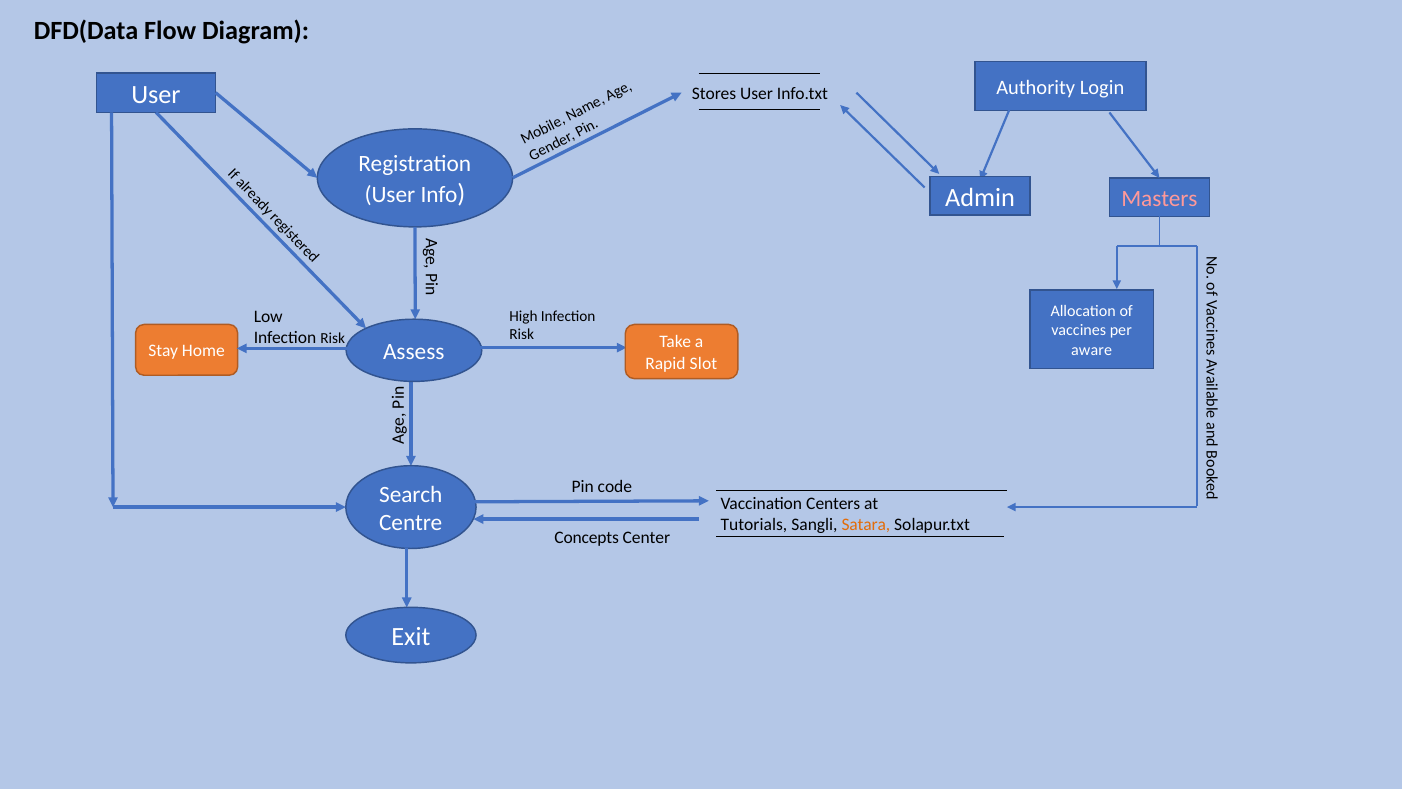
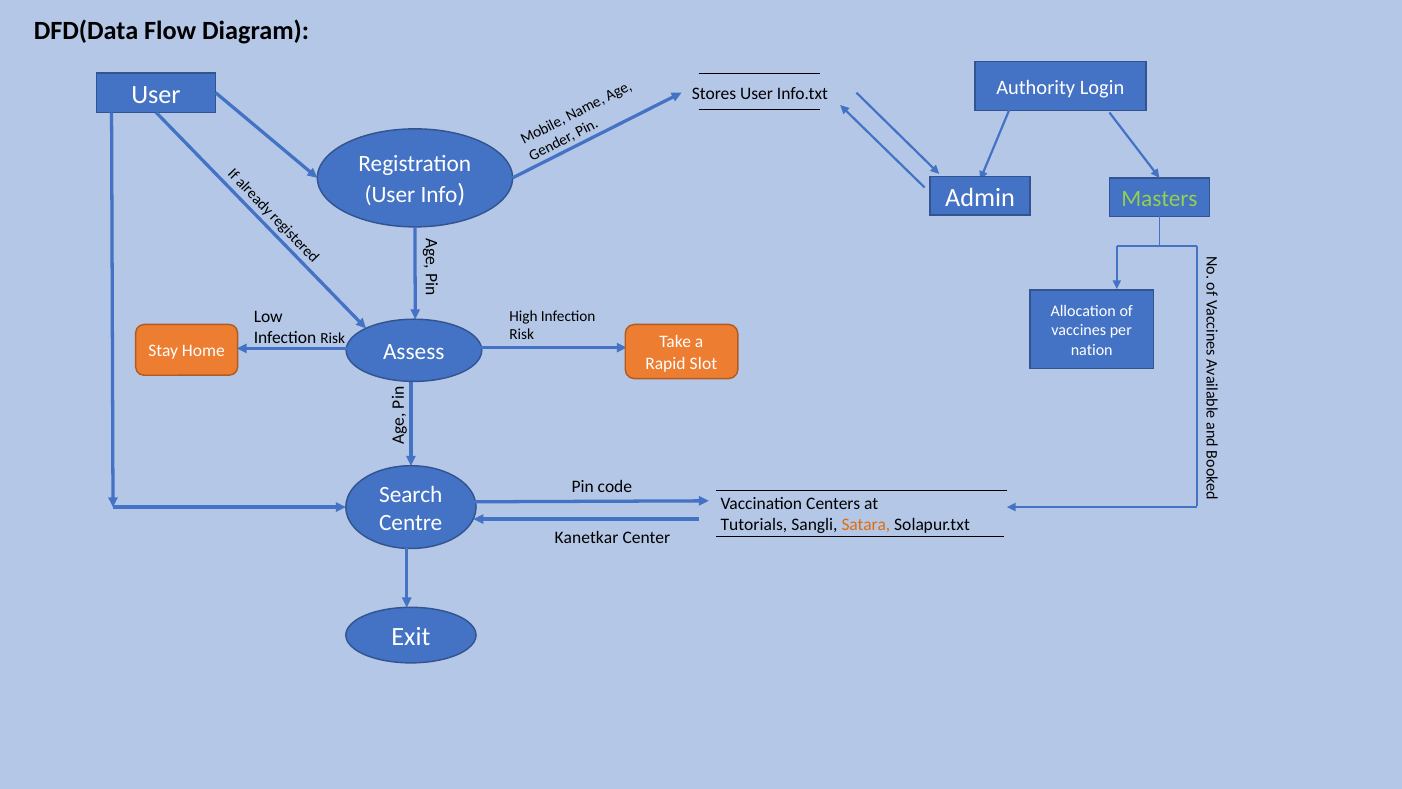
Masters colour: pink -> light green
aware: aware -> nation
Concepts: Concepts -> Kanetkar
